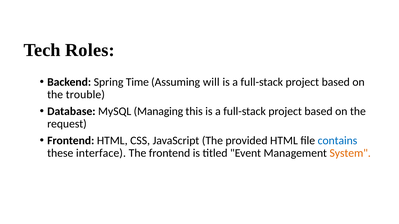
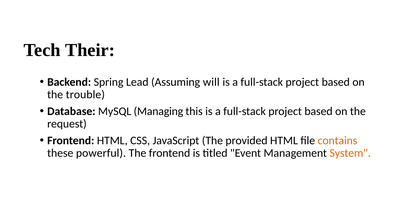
Roles: Roles -> Their
Time: Time -> Lead
contains colour: blue -> orange
interface: interface -> powerful
